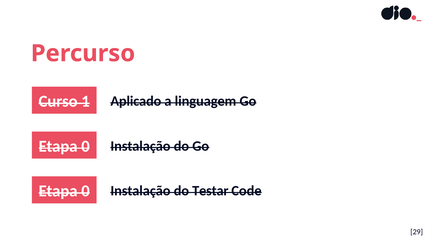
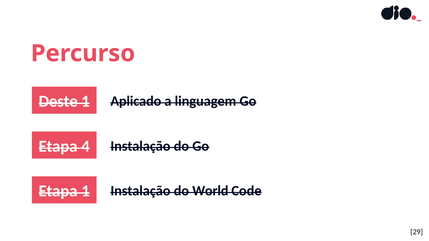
Curso: Curso -> Deste
0 at (85, 146): 0 -> 4
0 at (85, 191): 0 -> 1
Testar: Testar -> World
